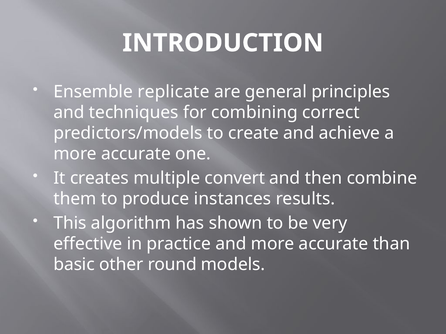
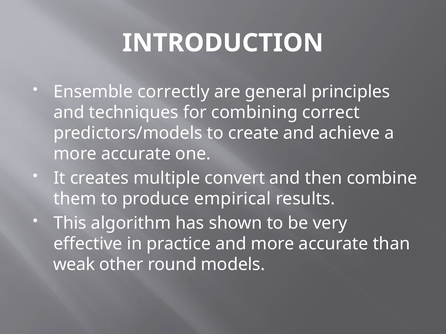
replicate: replicate -> correctly
instances: instances -> empirical
basic: basic -> weak
